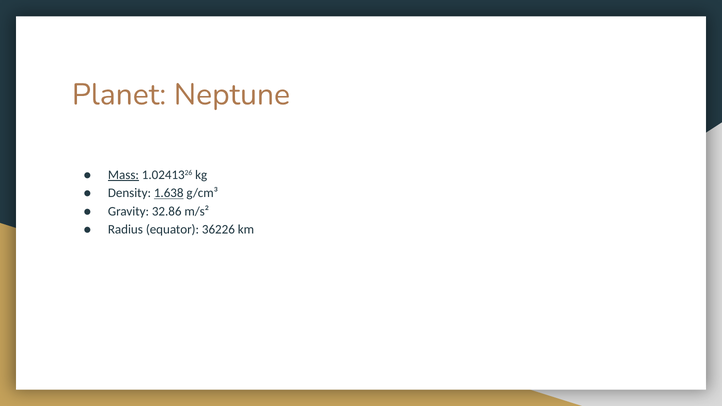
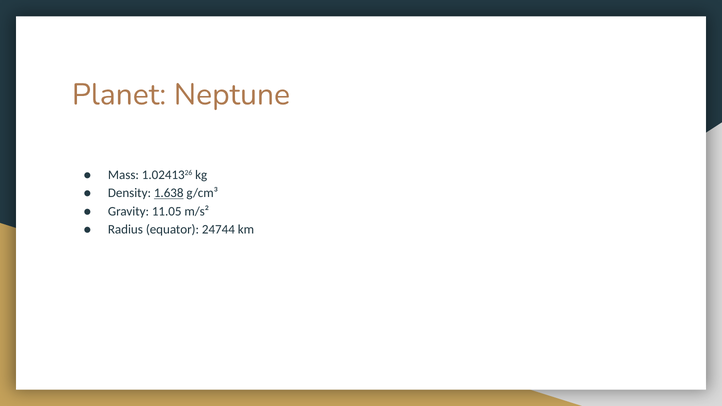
Mass underline: present -> none
32.86: 32.86 -> 11.05
36226: 36226 -> 24744
